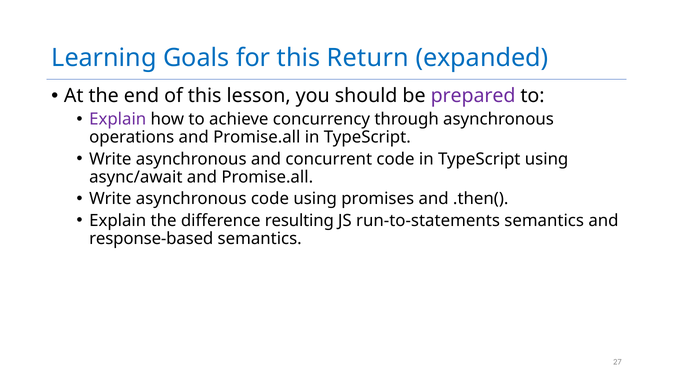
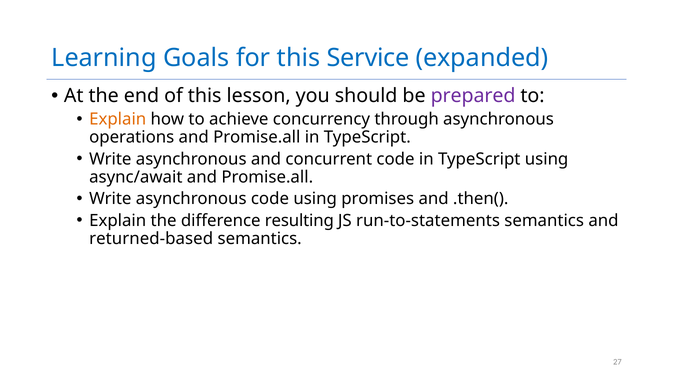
Return: Return -> Service
Explain at (118, 119) colour: purple -> orange
response-based: response-based -> returned-based
